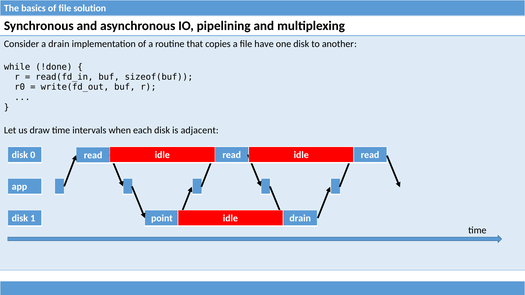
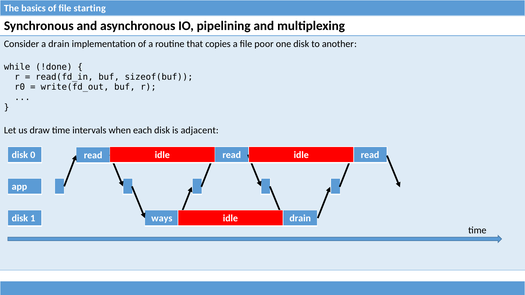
solution: solution -> starting
have: have -> poor
point: point -> ways
